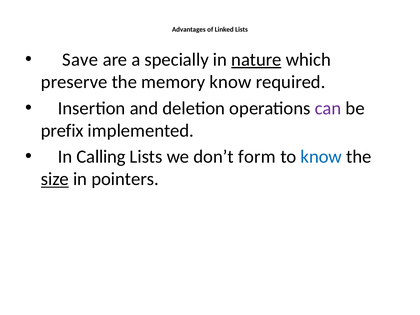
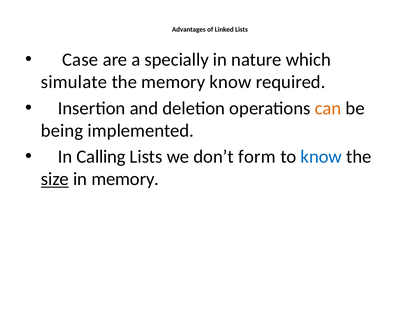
Save: Save -> Case
nature underline: present -> none
preserve: preserve -> simulate
can colour: purple -> orange
prefix: prefix -> being
in pointers: pointers -> memory
